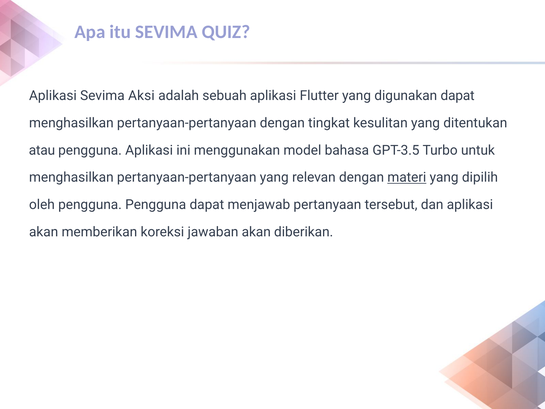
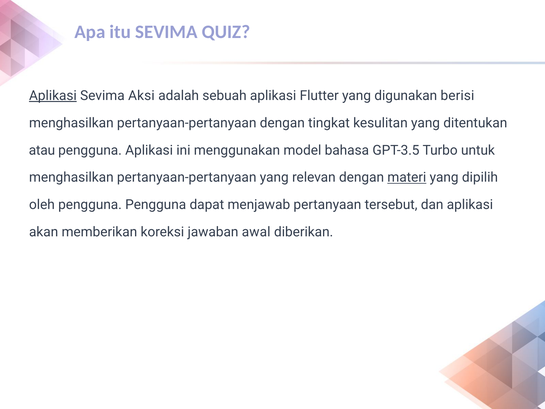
Aplikasi at (53, 96) underline: none -> present
digunakan dapat: dapat -> berisi
jawaban akan: akan -> awal
